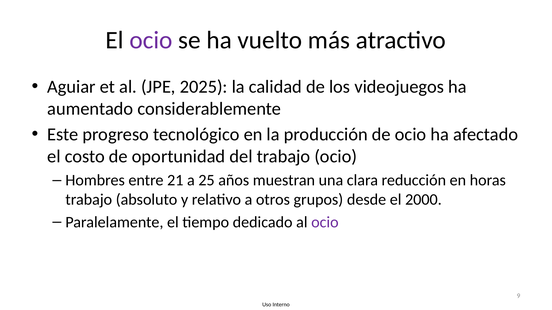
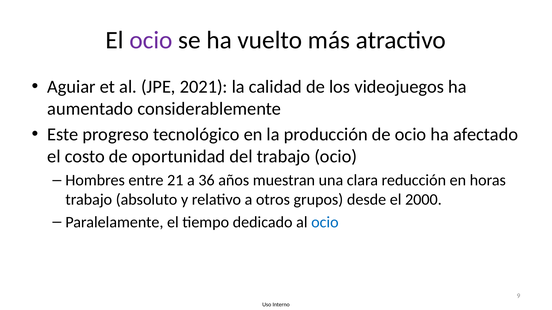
2025: 2025 -> 2021
25: 25 -> 36
ocio at (325, 222) colour: purple -> blue
